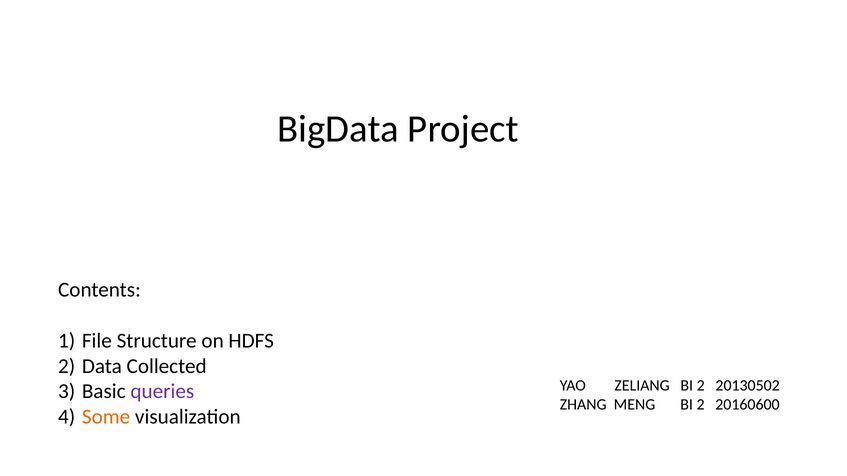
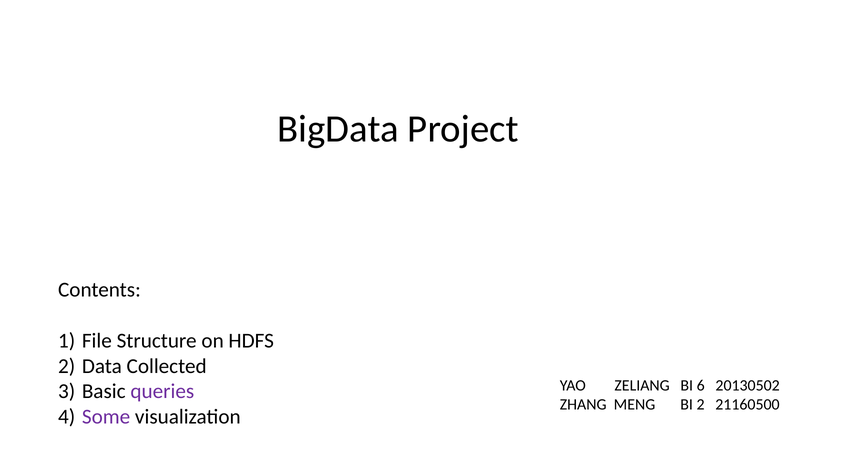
ZELIANG BI 2: 2 -> 6
20160600: 20160600 -> 21160500
Some colour: orange -> purple
